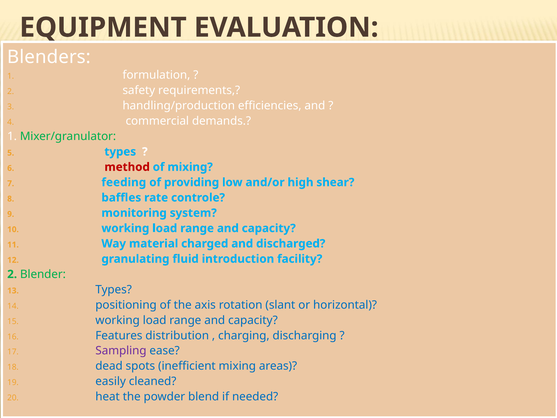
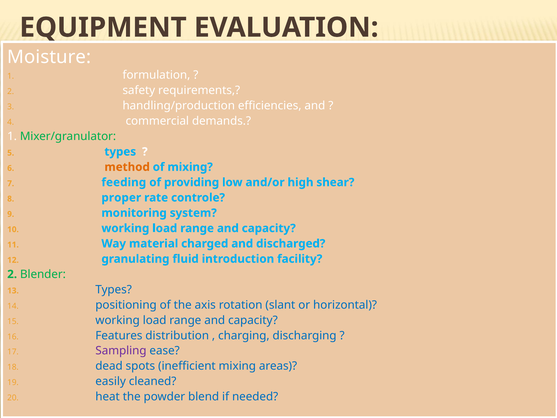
Blenders: Blenders -> Moisture
method colour: red -> orange
baffles: baffles -> proper
